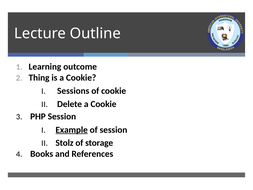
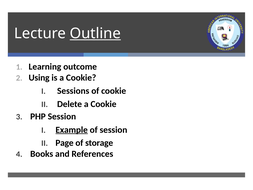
Outline underline: none -> present
Thing: Thing -> Using
Stolz: Stolz -> Page
